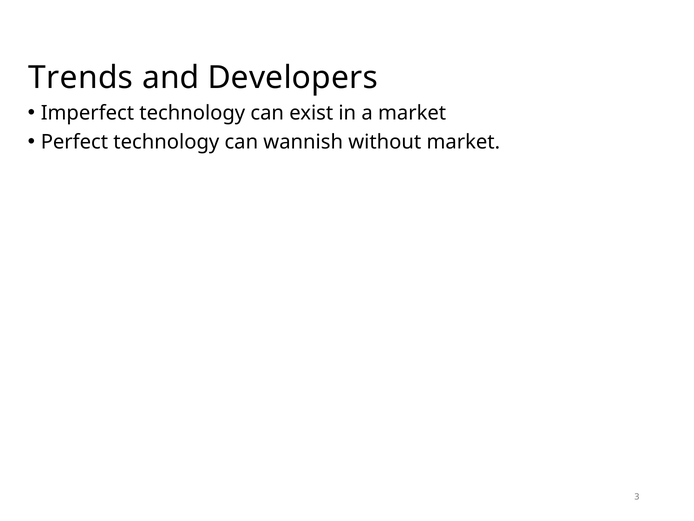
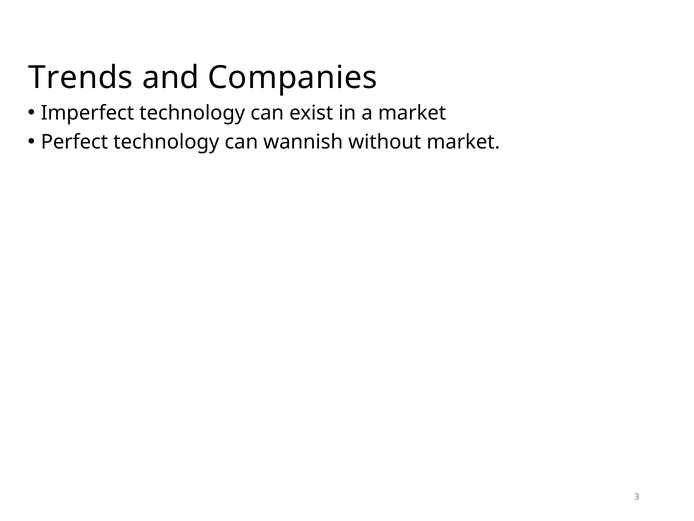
Developers: Developers -> Companies
